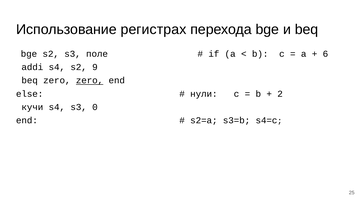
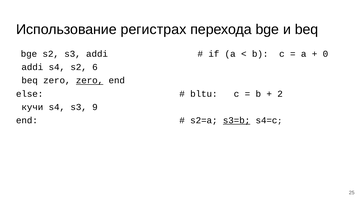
s3 поле: поле -> addi
6: 6 -> 0
9: 9 -> 6
нули: нули -> bltu
0: 0 -> 9
s3=b underline: none -> present
